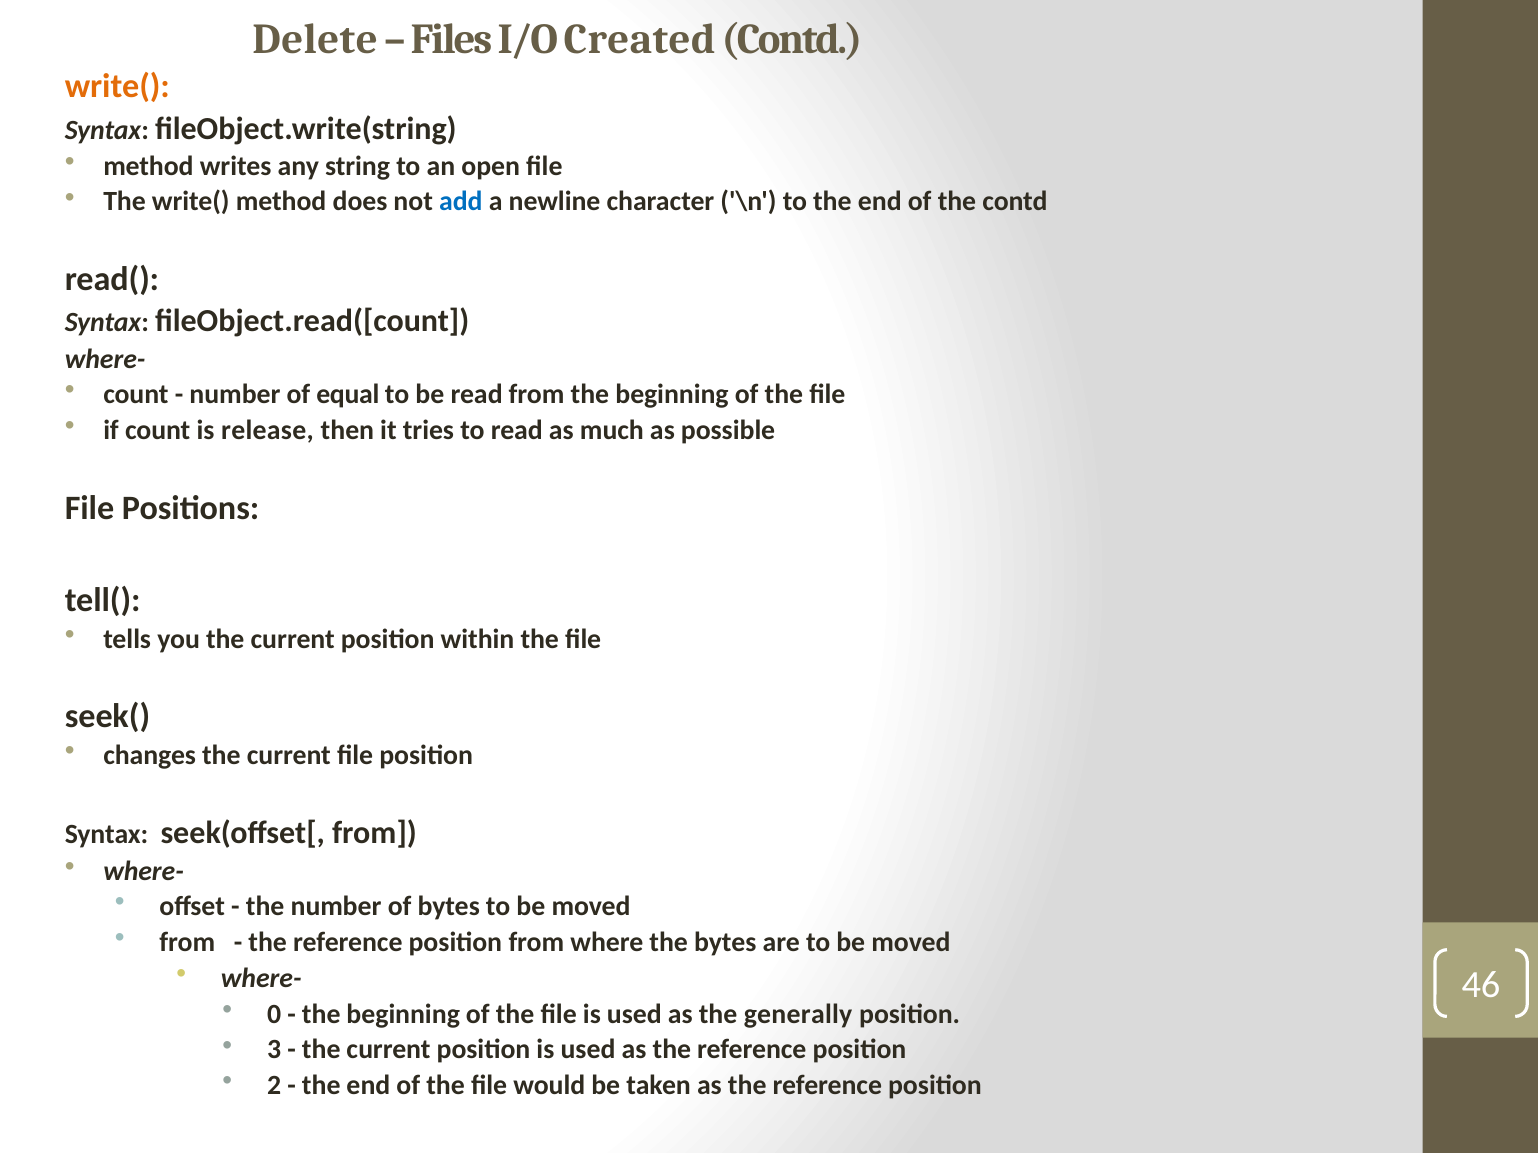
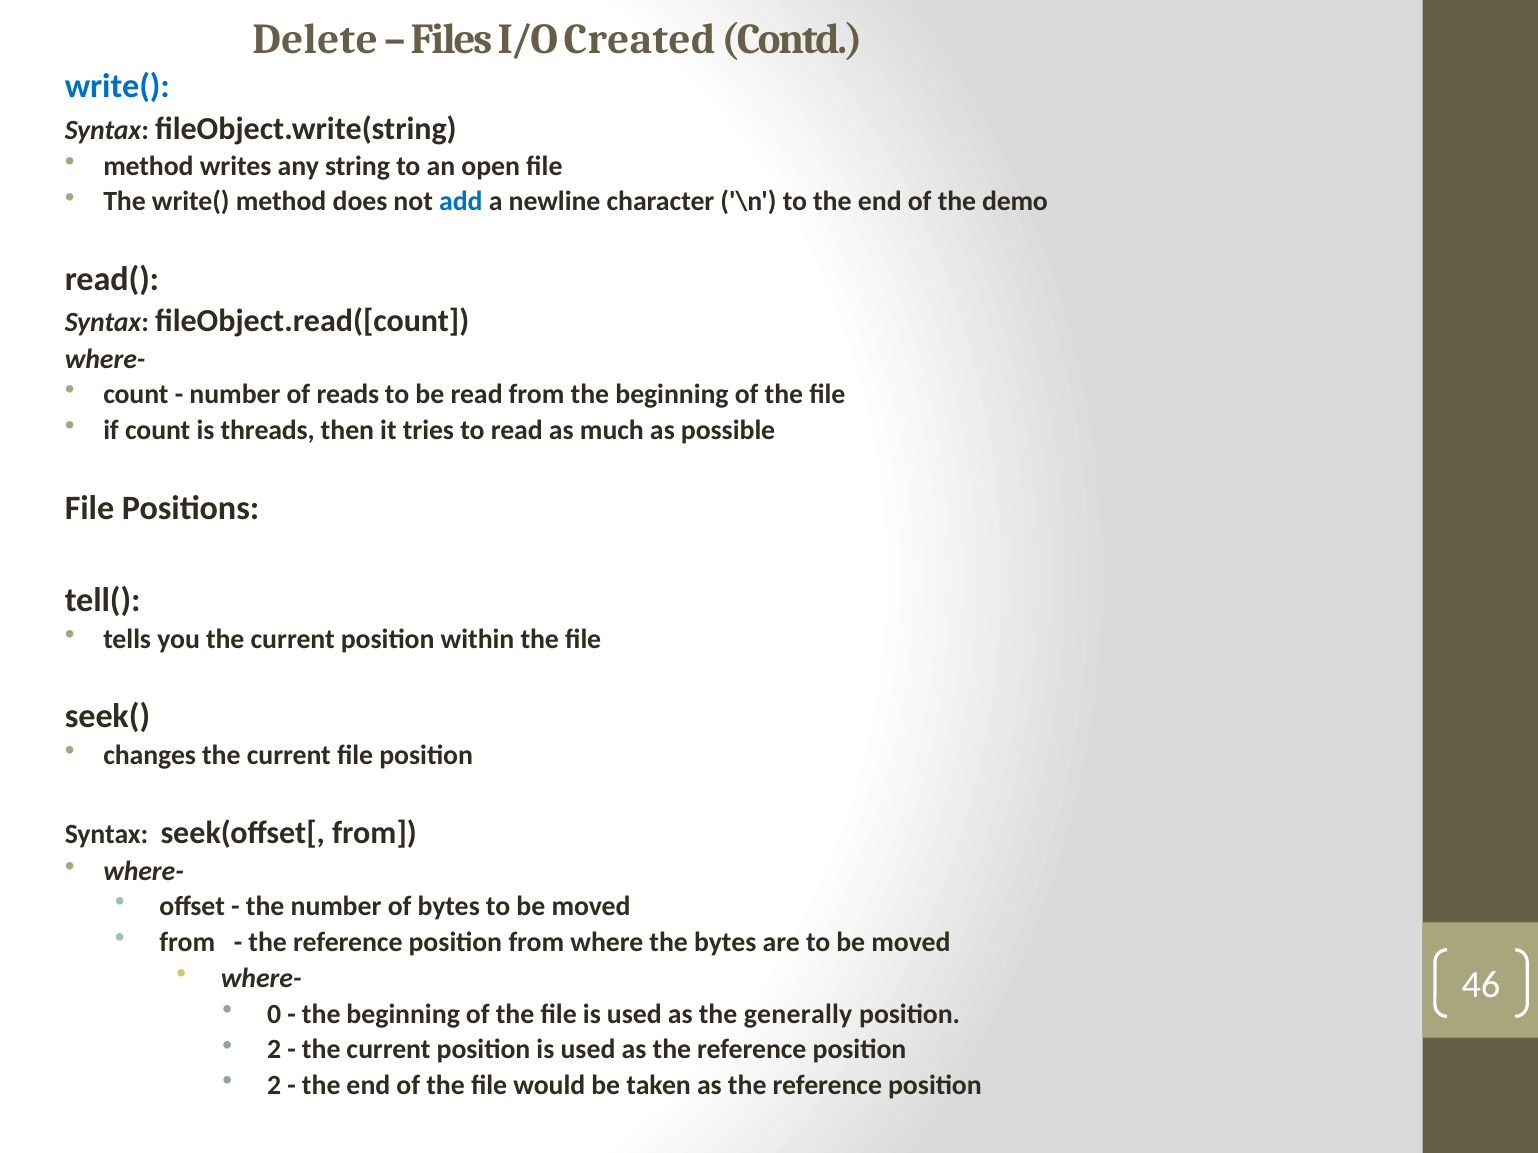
write( at (117, 87) colour: orange -> blue
the contd: contd -> demo
equal: equal -> reads
release: release -> threads
3 at (274, 1050): 3 -> 2
